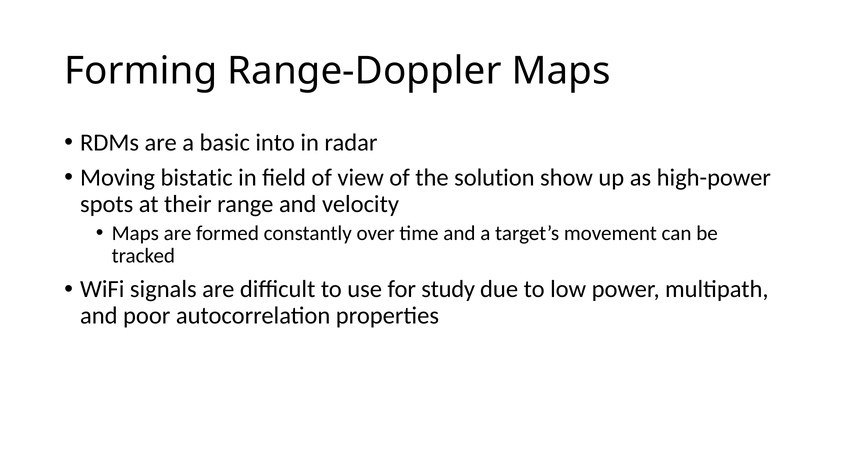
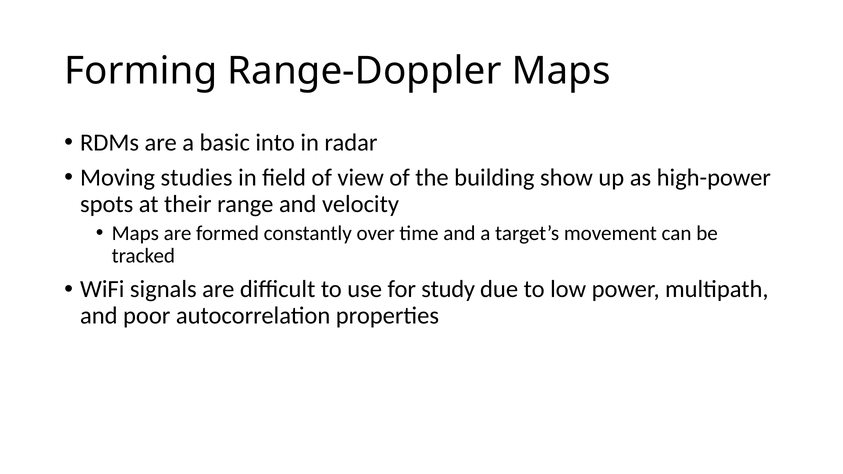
bistatic: bistatic -> studies
solution: solution -> building
